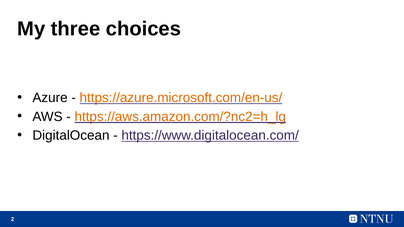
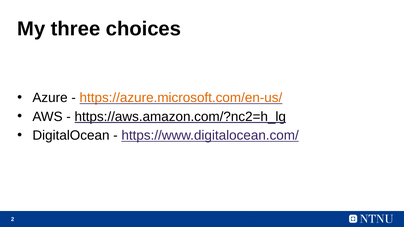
https://aws.amazon.com/?nc2=h_lg colour: orange -> black
